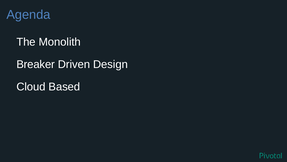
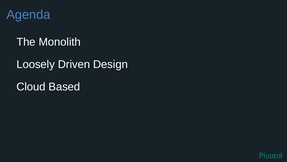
Breaker: Breaker -> Loosely
